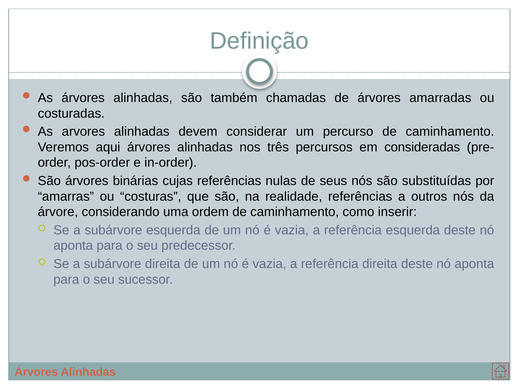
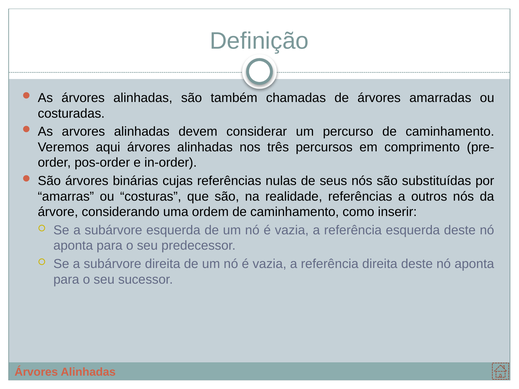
consideradas: consideradas -> comprimento
